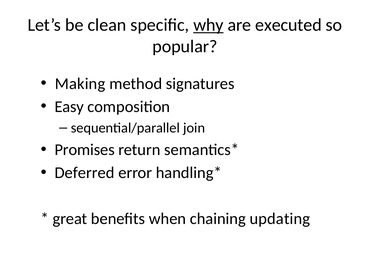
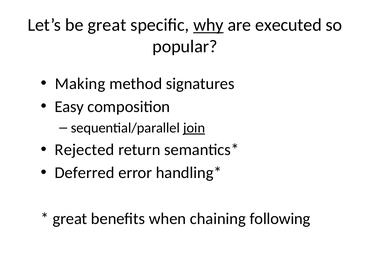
be clean: clean -> great
join underline: none -> present
Promises: Promises -> Rejected
updating: updating -> following
